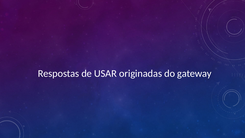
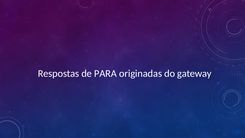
USAR: USAR -> PARA
